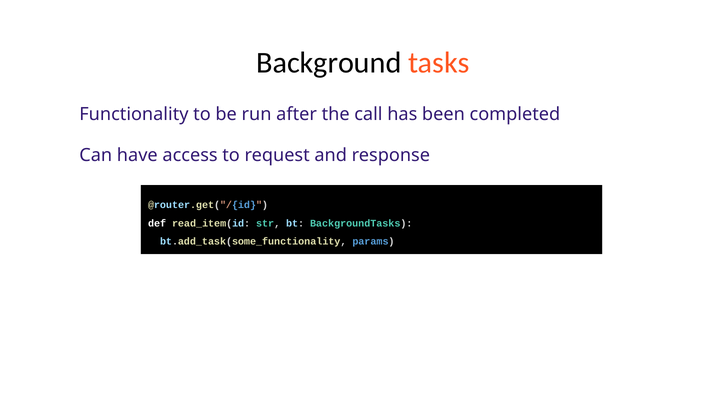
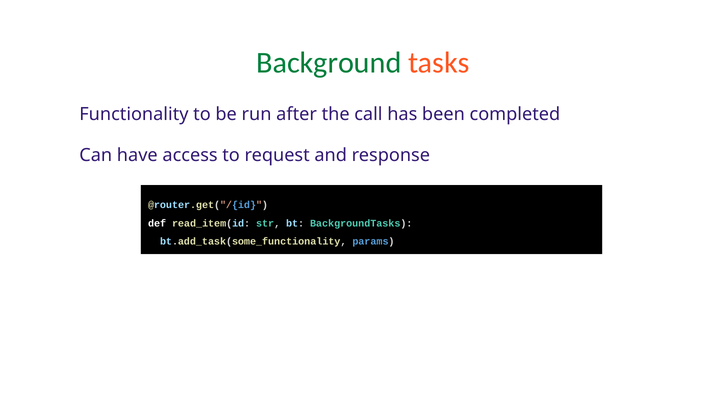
Background colour: black -> green
